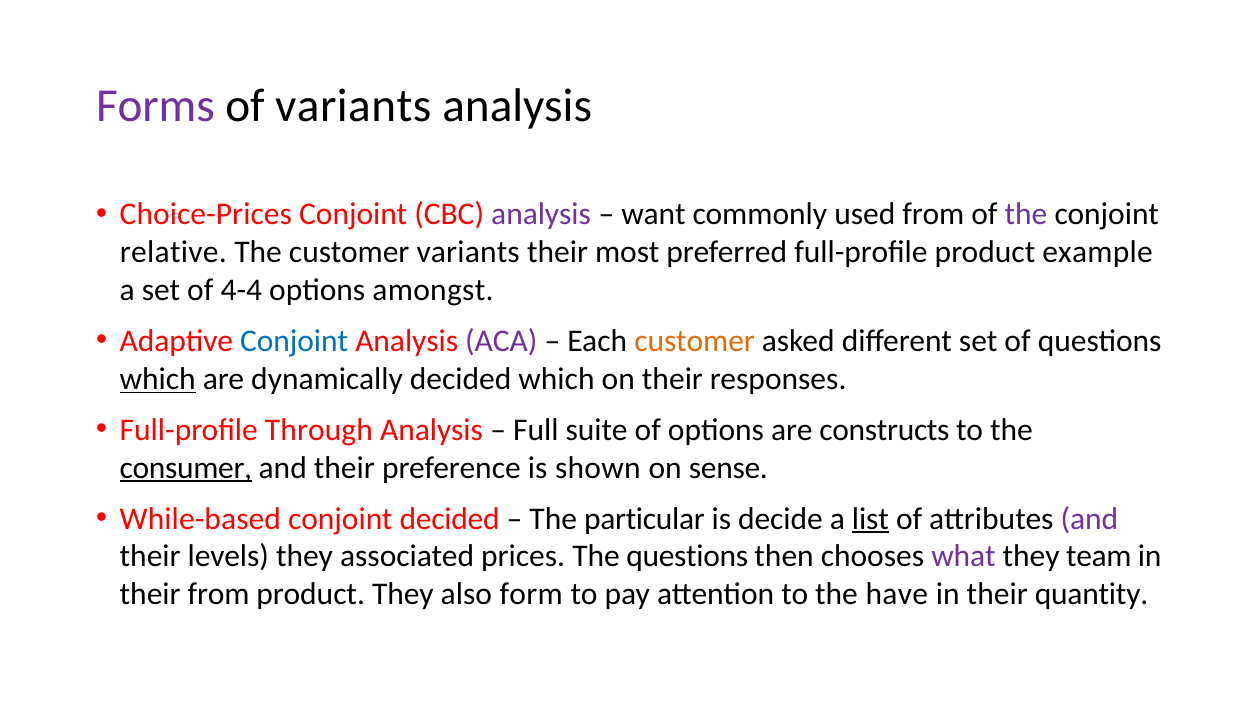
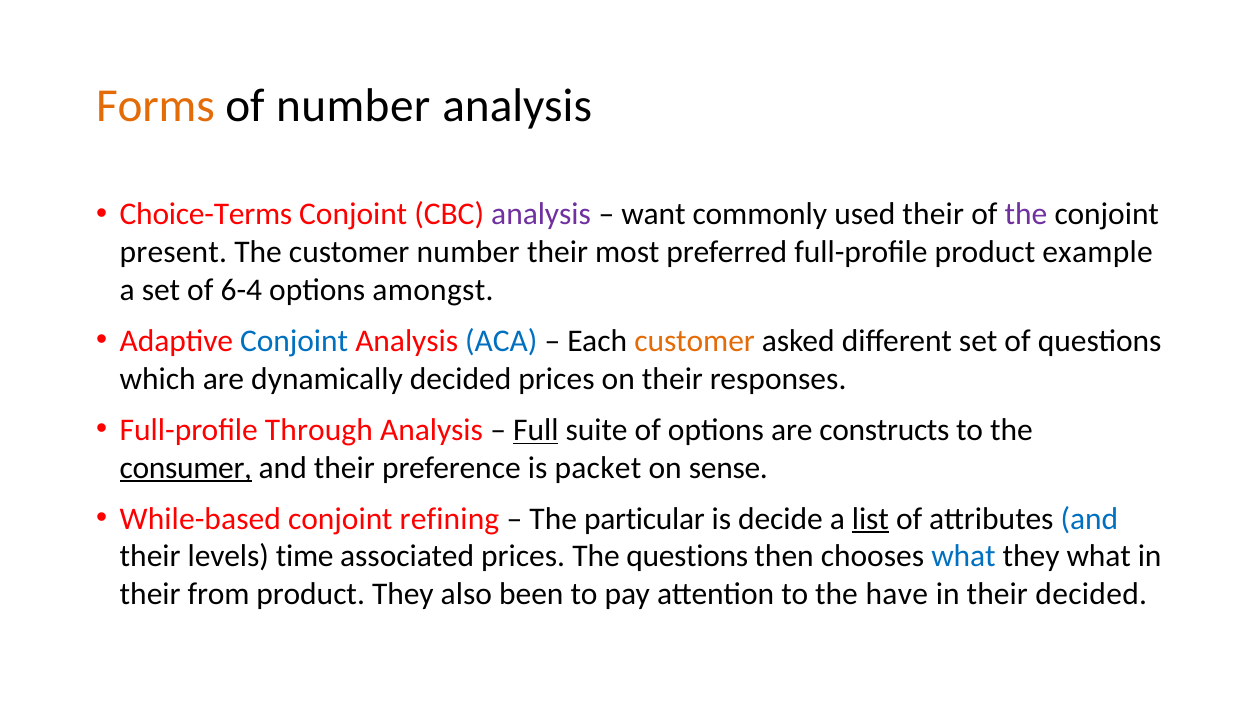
Forms colour: purple -> orange
of variants: variants -> number
Choice-Prices: Choice-Prices -> Choice-Terms
used from: from -> their
relative: relative -> present
customer variants: variants -> number
4-4: 4-4 -> 6-4
ACA colour: purple -> blue
which at (158, 379) underline: present -> none
decided which: which -> prices
Full underline: none -> present
shown: shown -> packet
conjoint decided: decided -> refining
and at (1089, 518) colour: purple -> blue
levels they: they -> time
what at (963, 556) colour: purple -> blue
they team: team -> what
form: form -> been
their quantity: quantity -> decided
